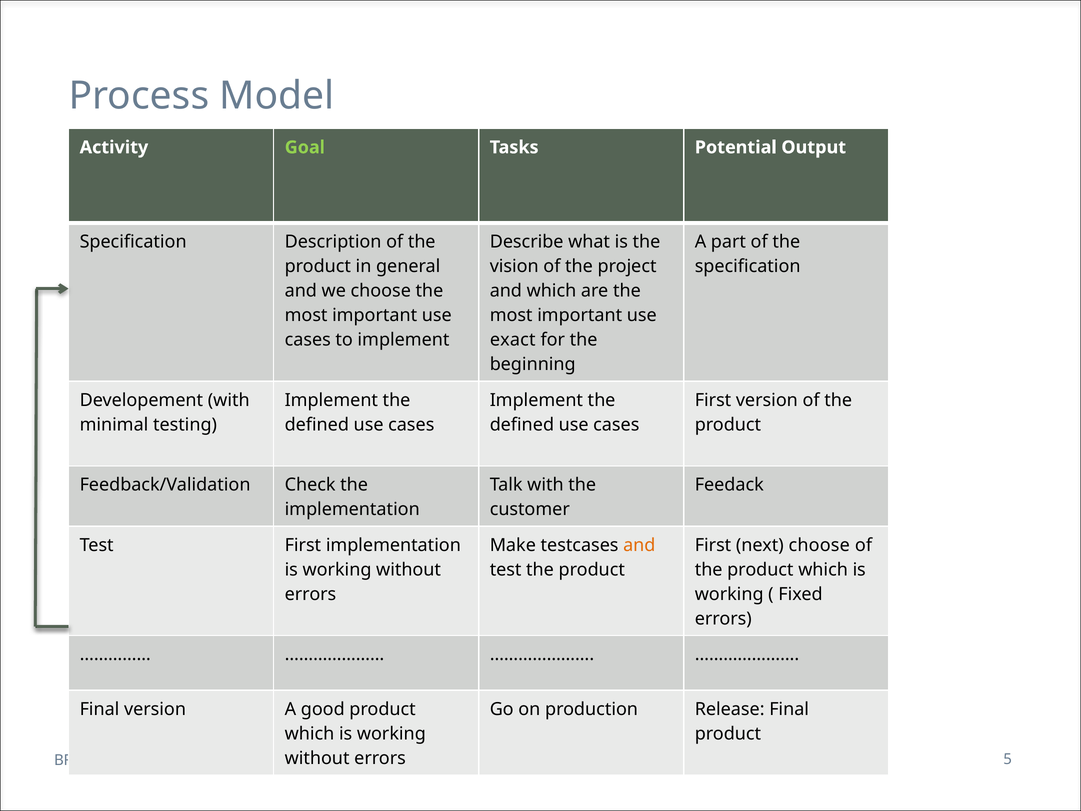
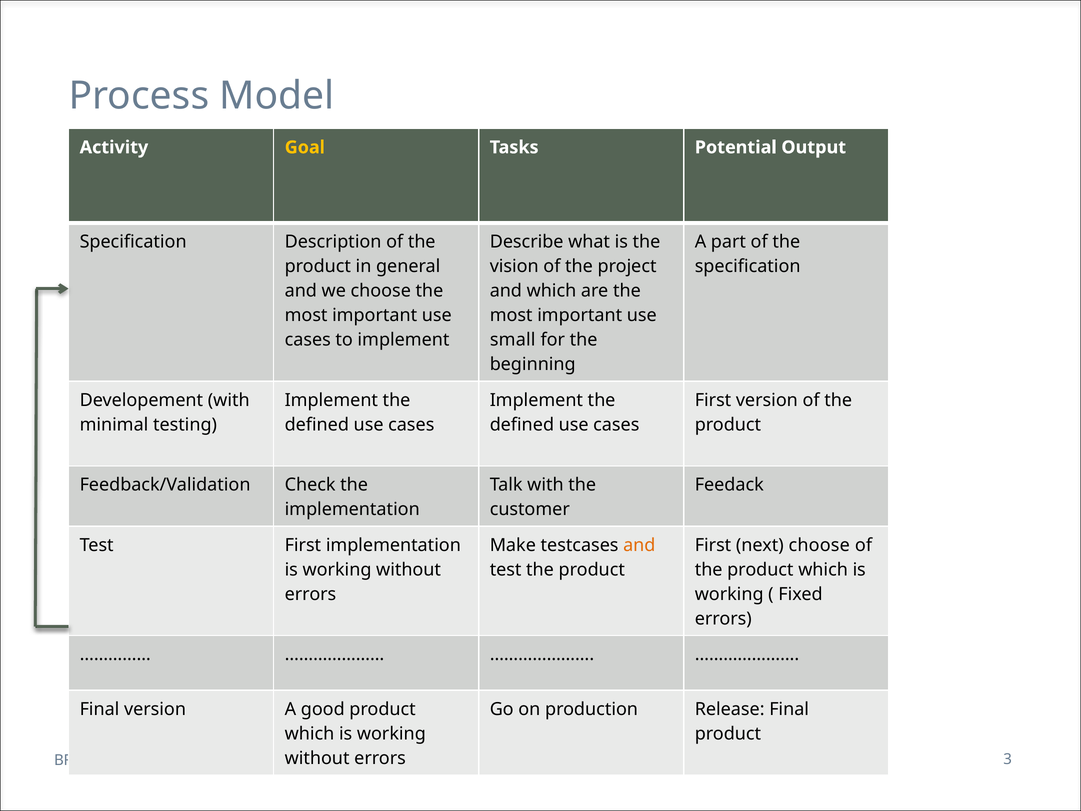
Goal colour: light green -> yellow
exact: exact -> small
5: 5 -> 3
